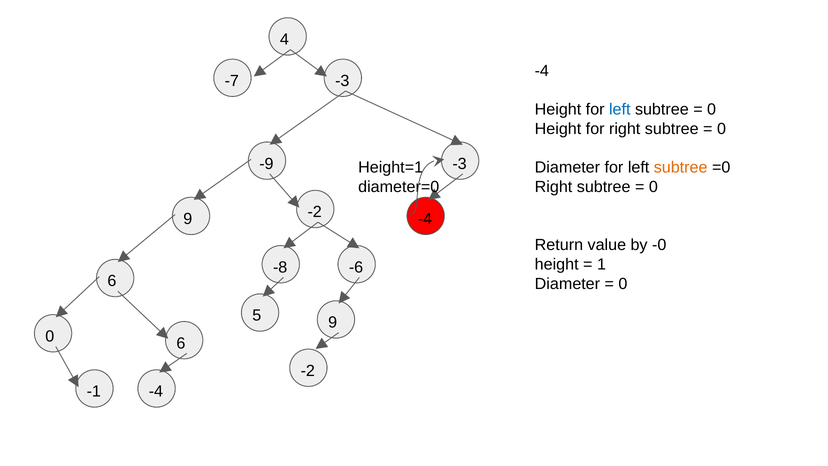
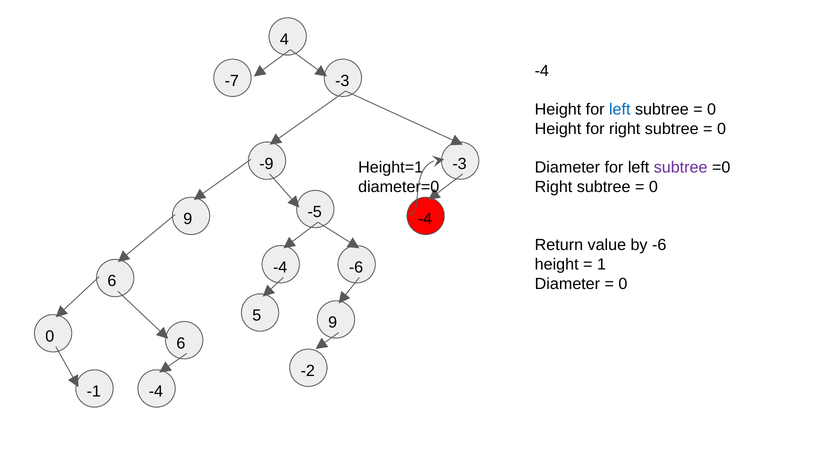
subtree at (681, 168) colour: orange -> purple
-2 at (315, 212): -2 -> -5
by -0: -0 -> -6
-8 at (280, 267): -8 -> -4
